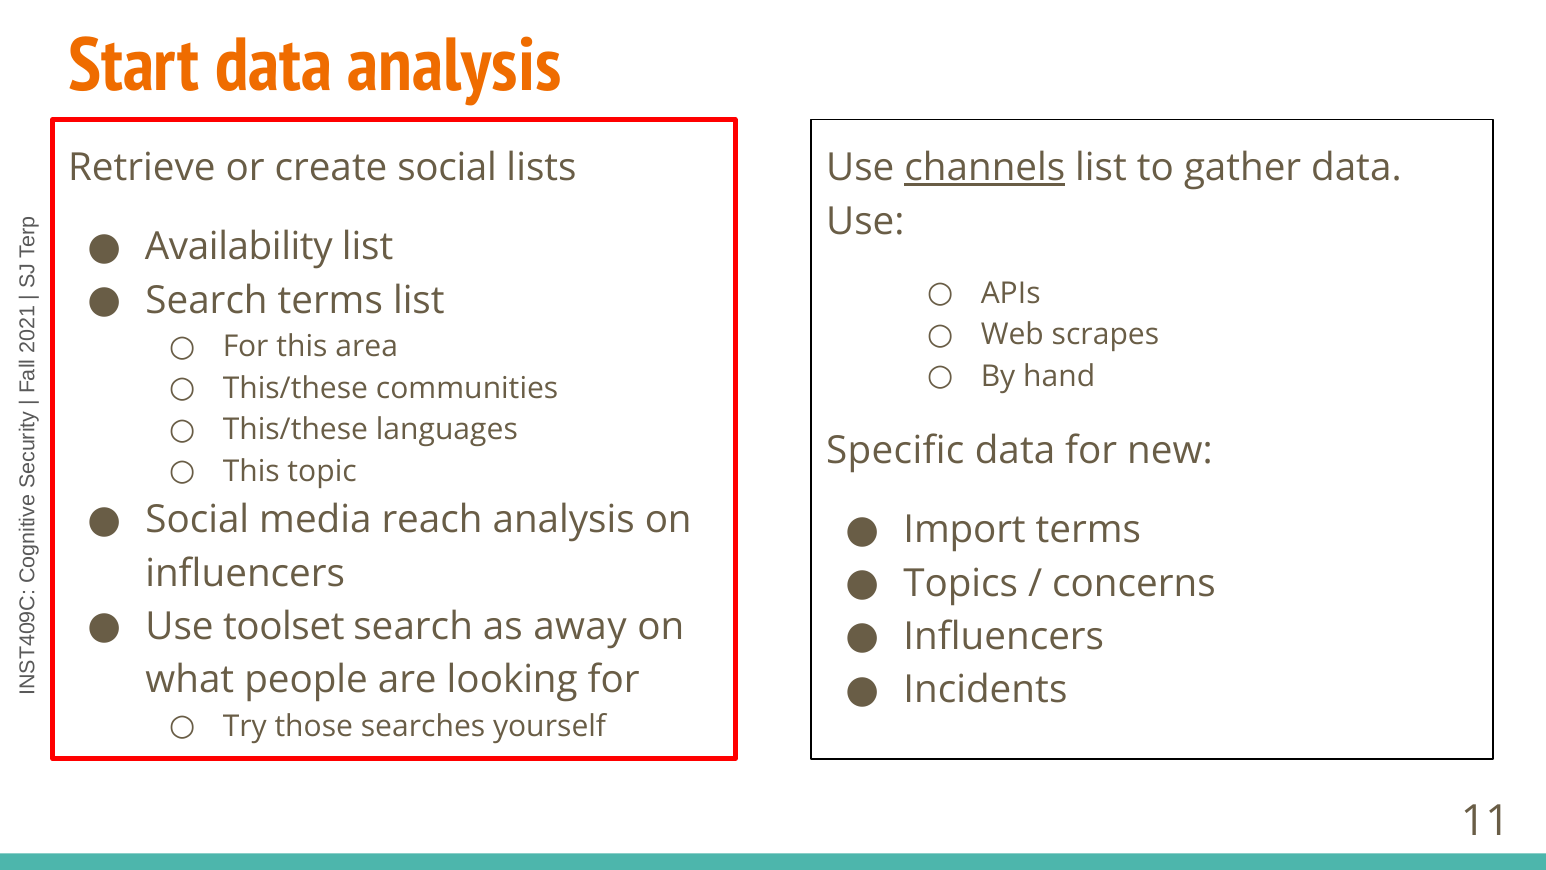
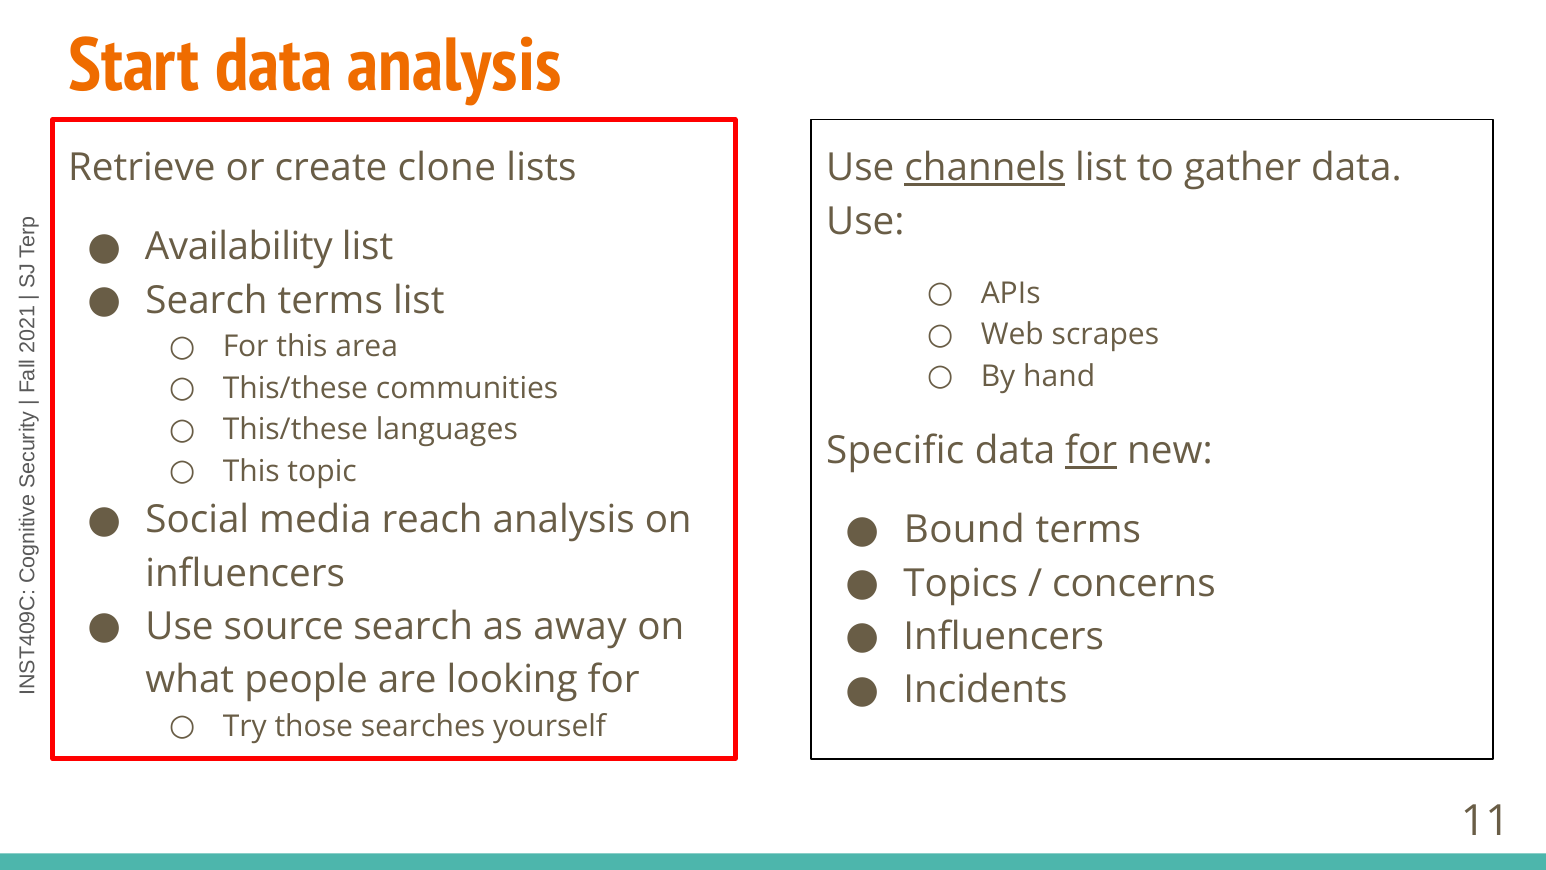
create social: social -> clone
for at (1091, 451) underline: none -> present
Import: Import -> Bound
toolset: toolset -> source
